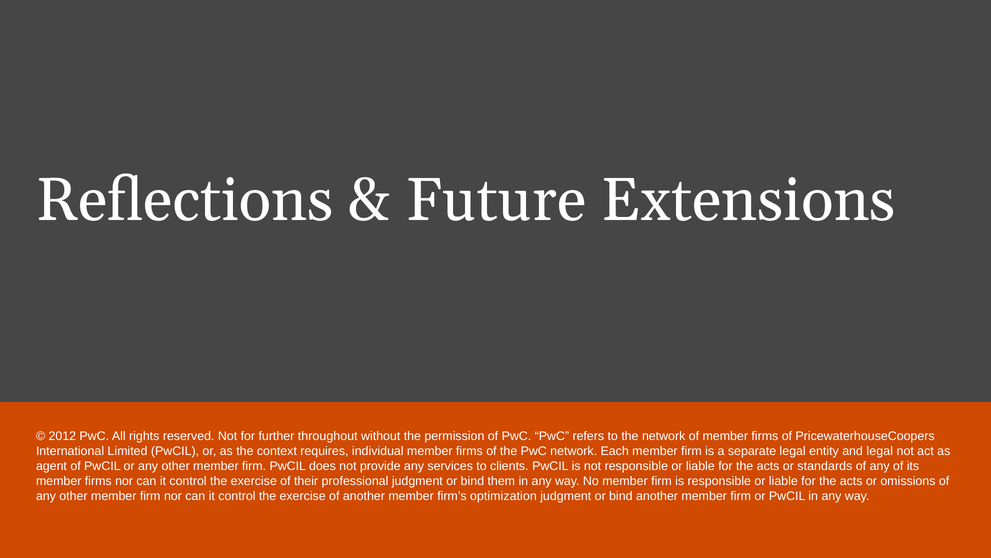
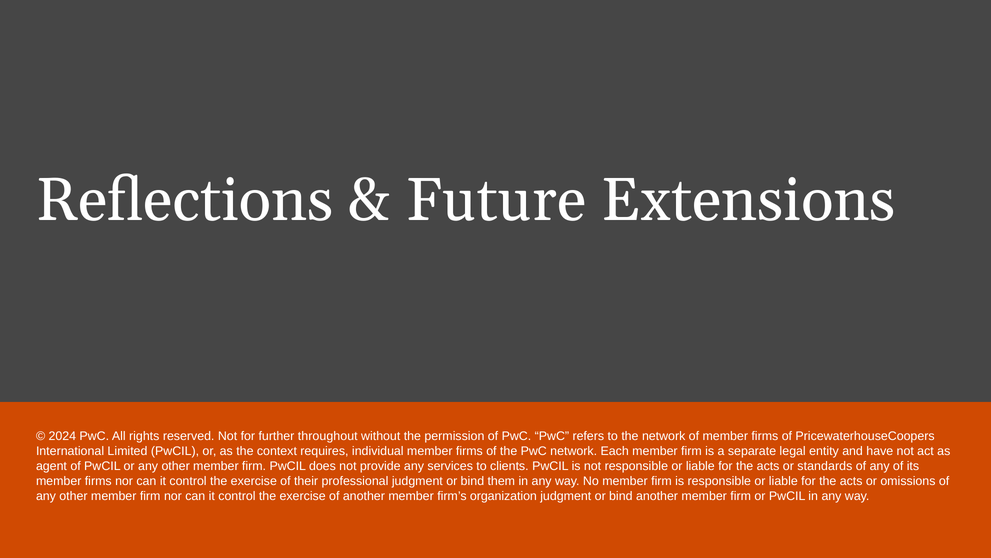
2012: 2012 -> 2024
and legal: legal -> have
optimization: optimization -> organization
